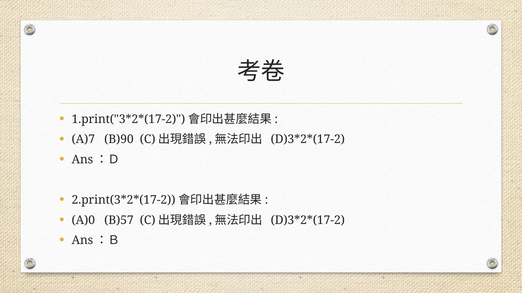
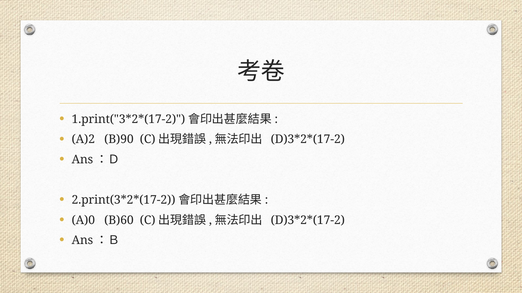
A)7: A)7 -> A)2
B)57: B)57 -> B)60
